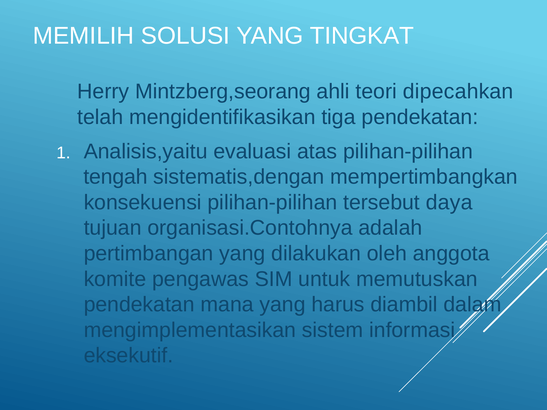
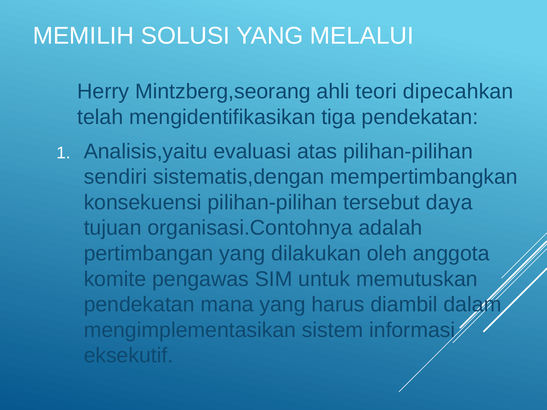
TINGKAT: TINGKAT -> MELALUI
tengah: tengah -> sendiri
